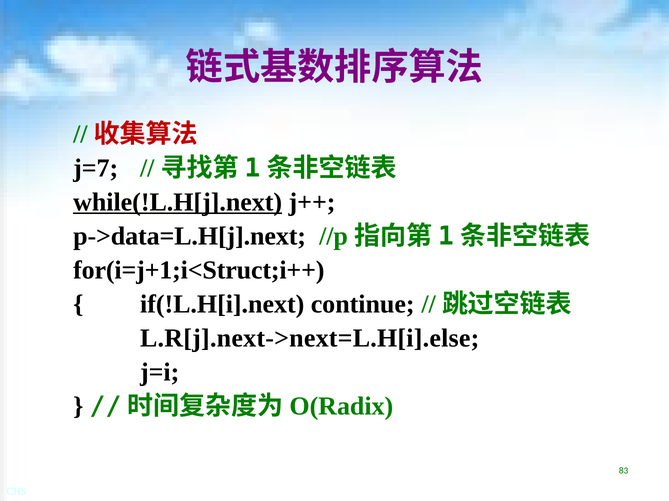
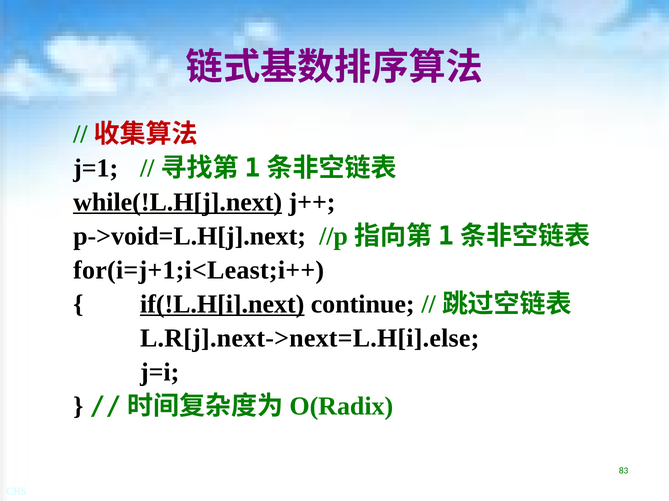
j=7: j=7 -> j=1
p->data=L.H[j].next: p->data=L.H[j].next -> p->void=L.H[j].next
for(i=j+1;i<Struct;i++: for(i=j+1;i<Struct;i++ -> for(i=j+1;i<Least;i++
if(!L.H[i].next underline: none -> present
